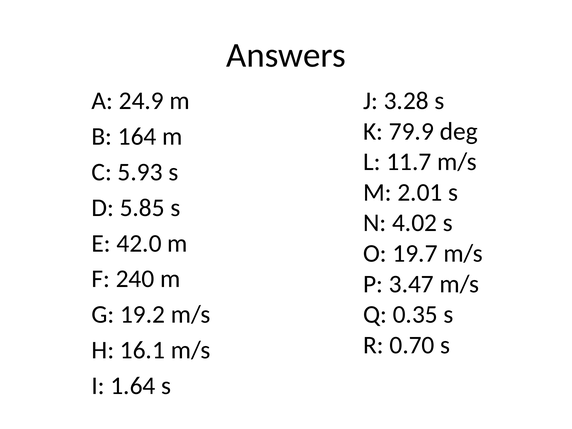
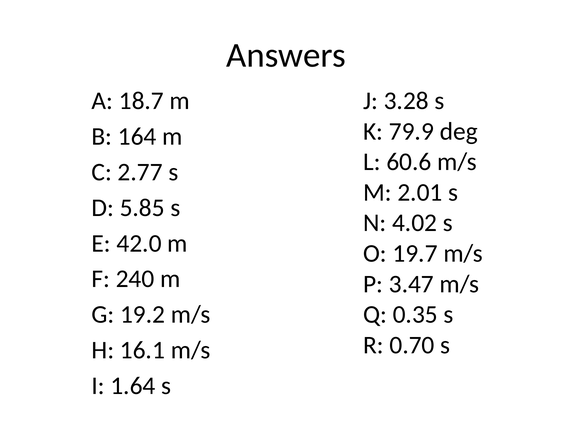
24.9: 24.9 -> 18.7
11.7: 11.7 -> 60.6
5.93: 5.93 -> 2.77
